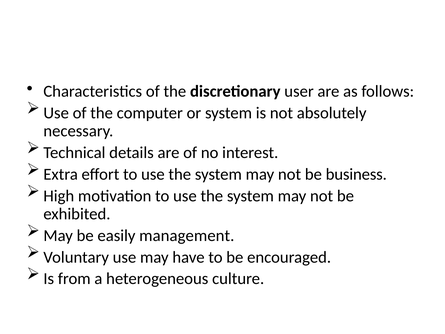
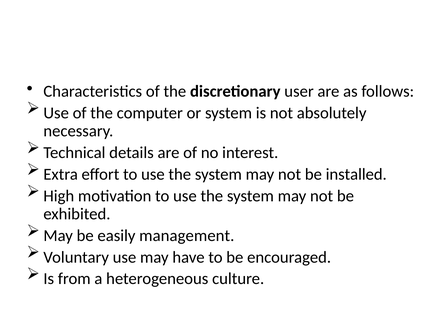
business: business -> installed
